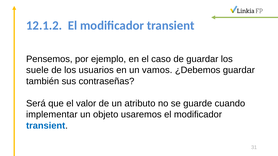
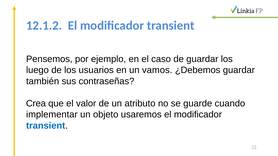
suele: suele -> luego
Será: Será -> Crea
